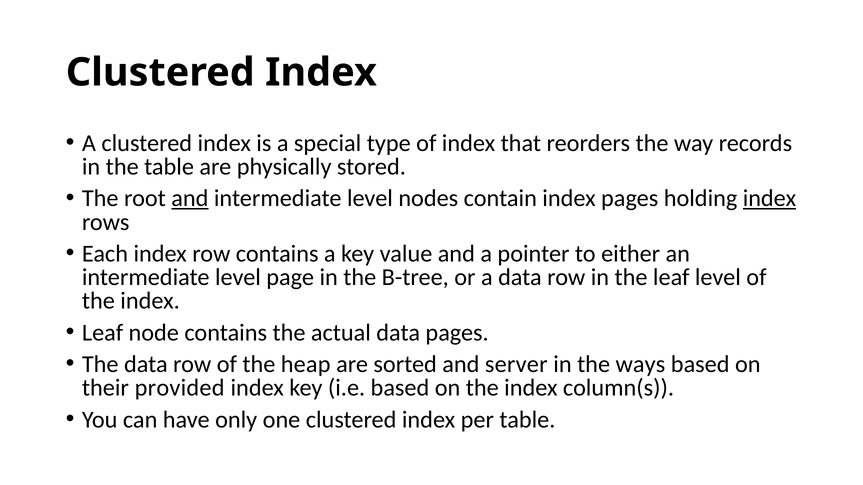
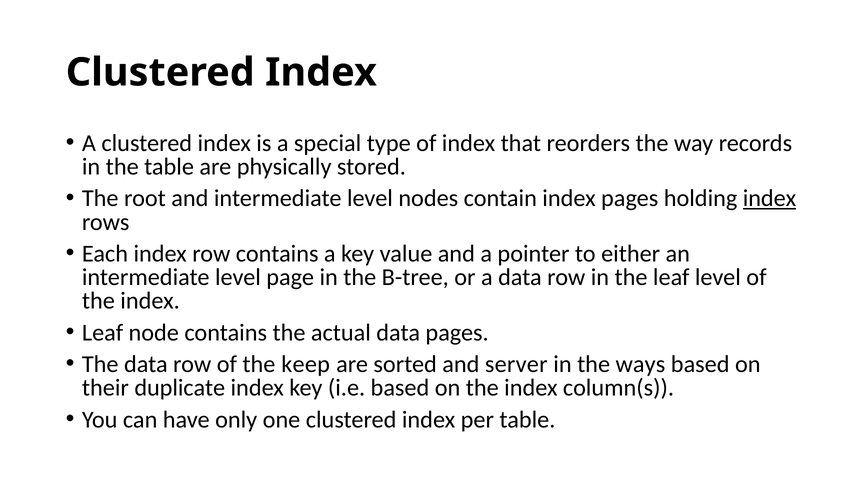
and at (190, 199) underline: present -> none
heap: heap -> keep
provided: provided -> duplicate
